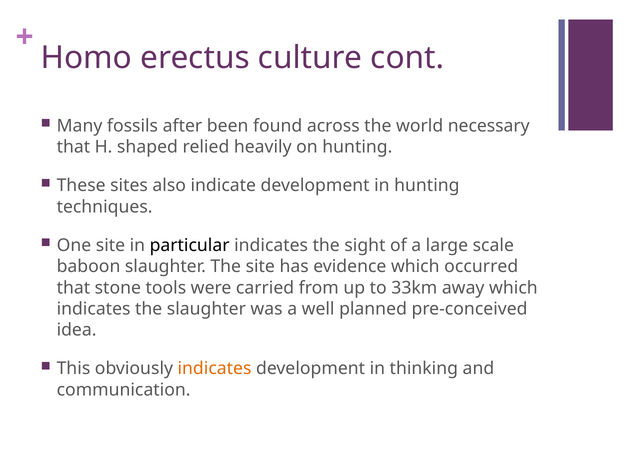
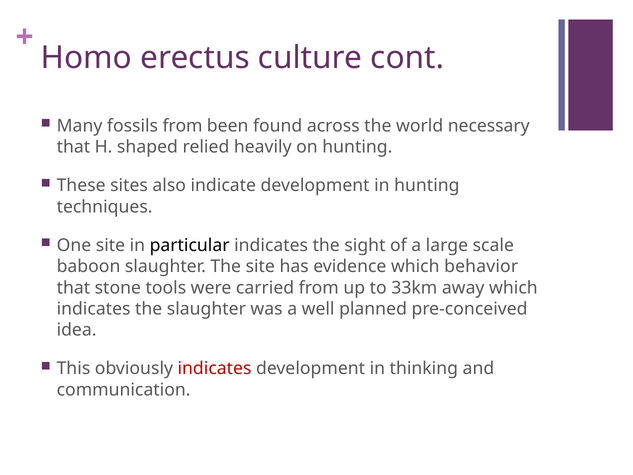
fossils after: after -> from
occurred: occurred -> behavior
indicates at (215, 368) colour: orange -> red
